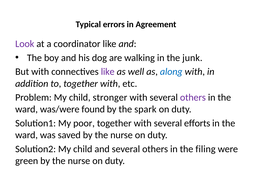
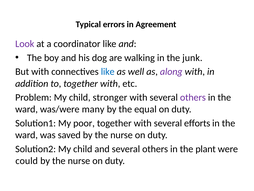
like at (108, 71) colour: purple -> blue
along colour: blue -> purple
found: found -> many
spark: spark -> equal
filing: filing -> plant
green: green -> could
